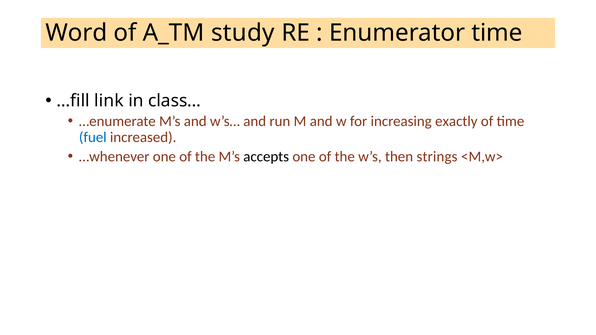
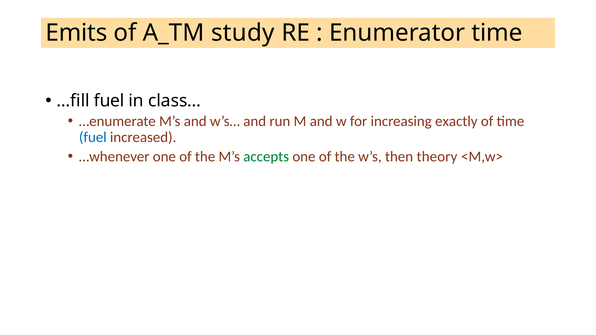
Word: Word -> Emits
…fill link: link -> fuel
accepts colour: black -> green
strings: strings -> theory
